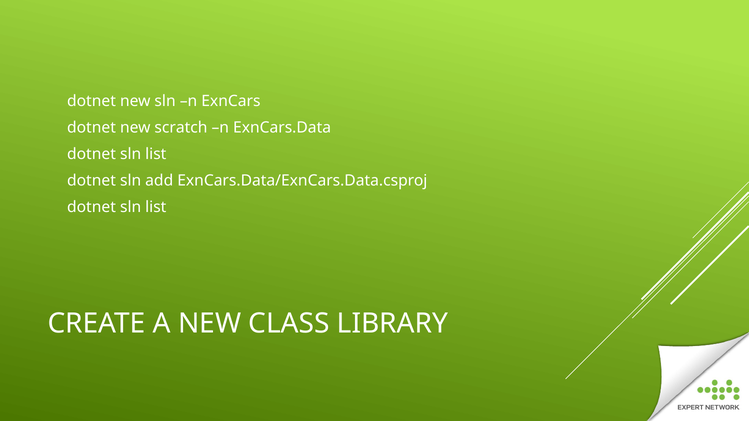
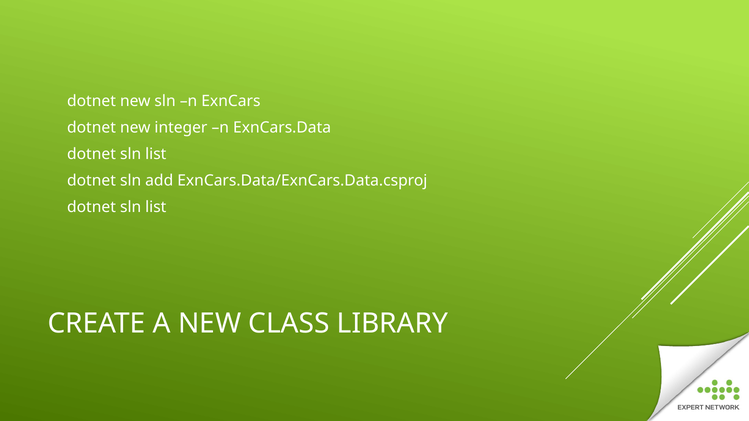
scratch: scratch -> integer
